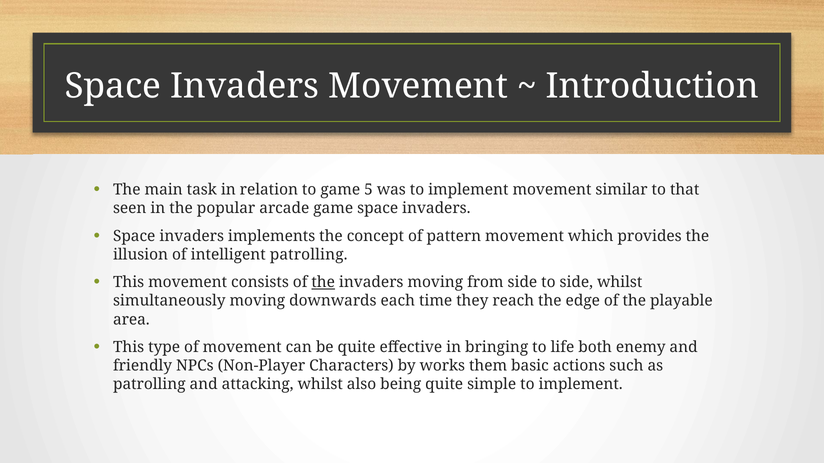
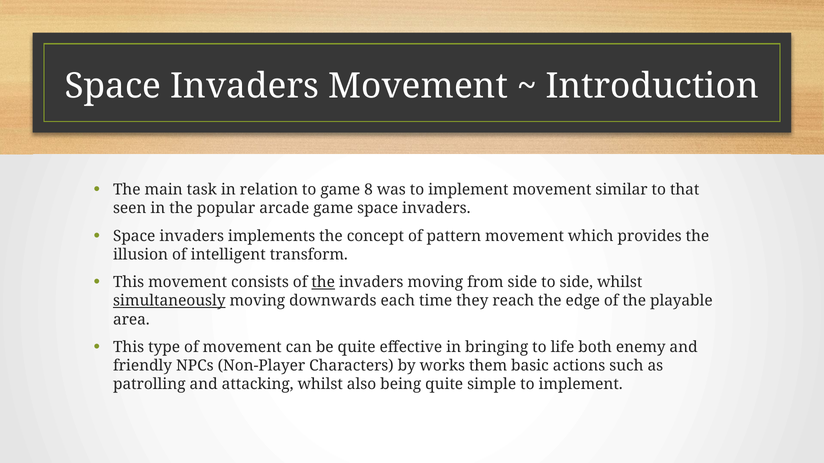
5: 5 -> 8
intelligent patrolling: patrolling -> transform
simultaneously underline: none -> present
